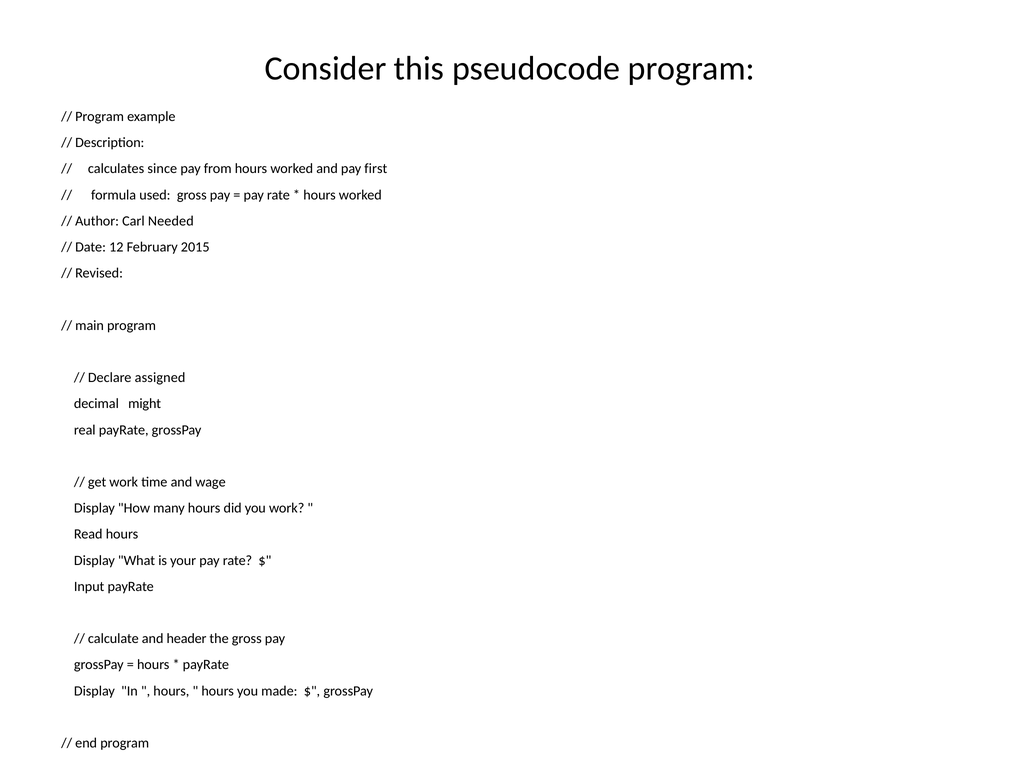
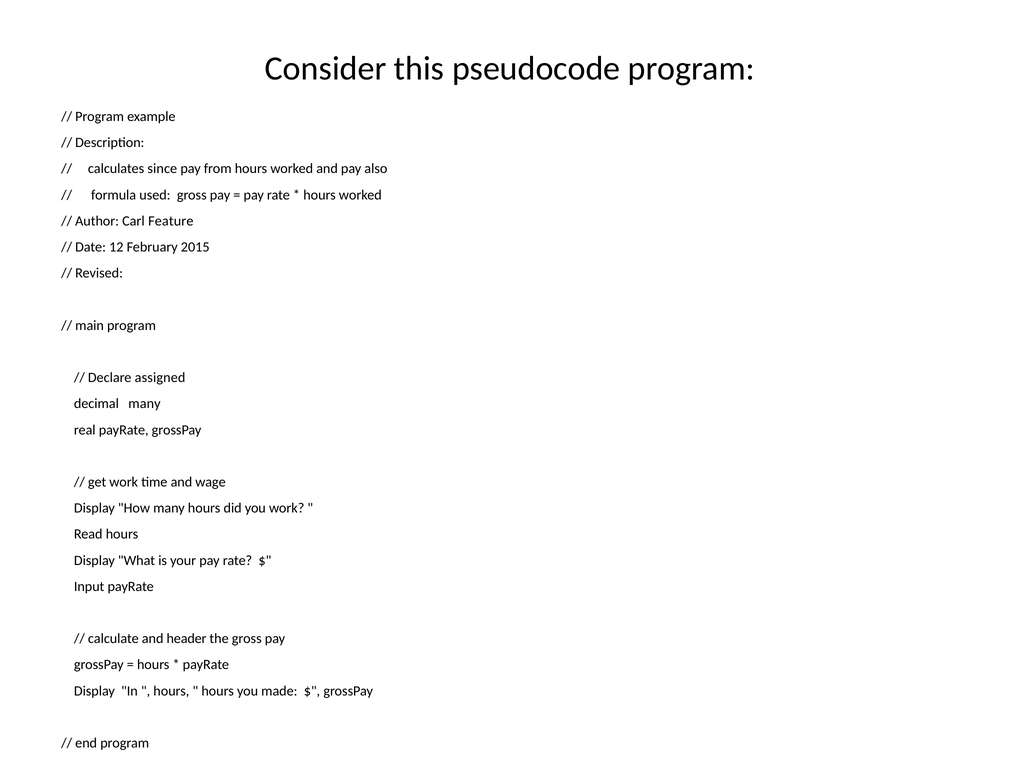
first: first -> also
Needed: Needed -> Feature
decimal might: might -> many
